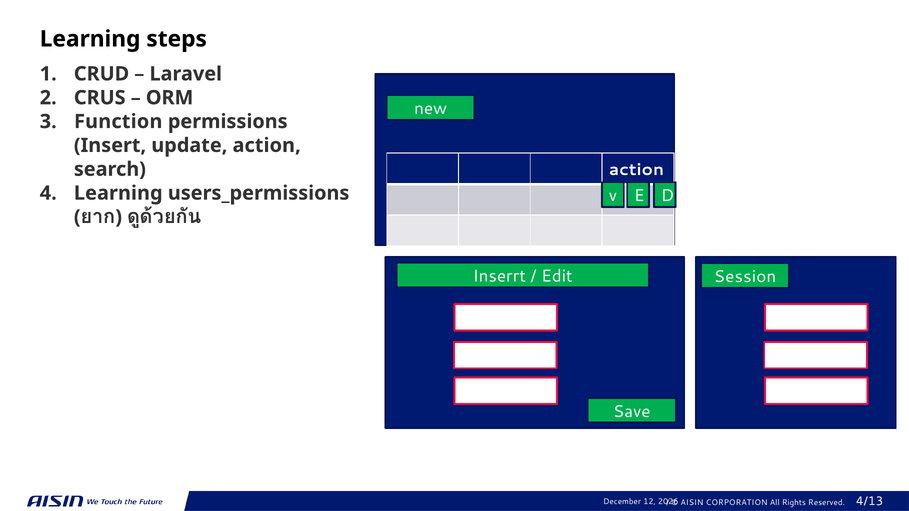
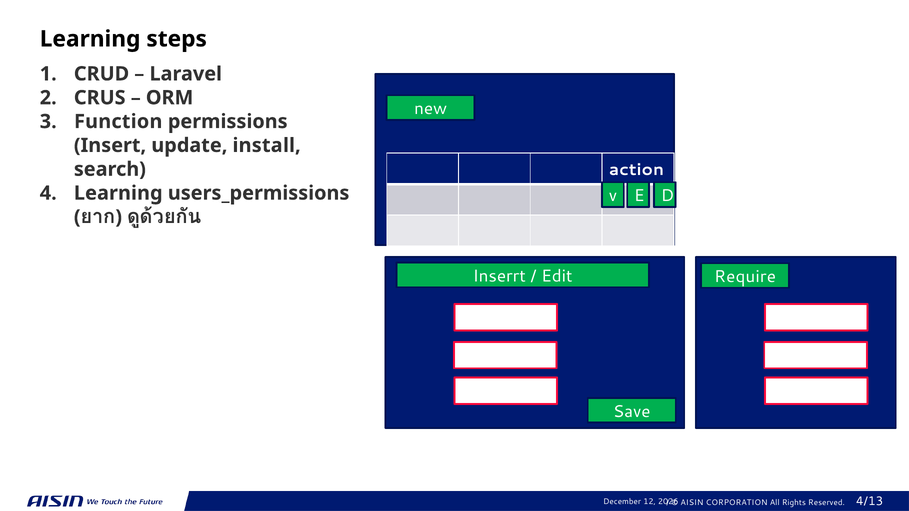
update action: action -> install
Session: Session -> Require
